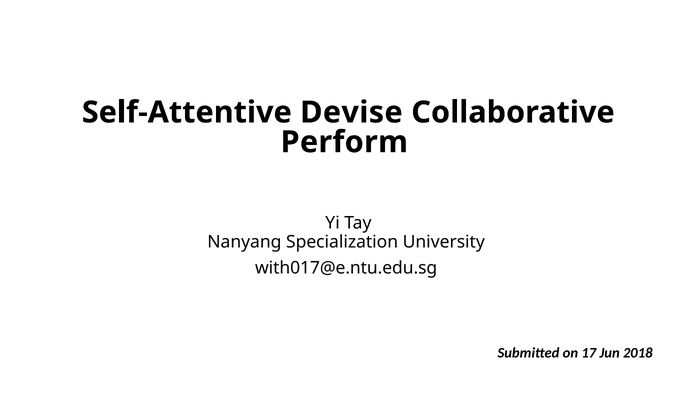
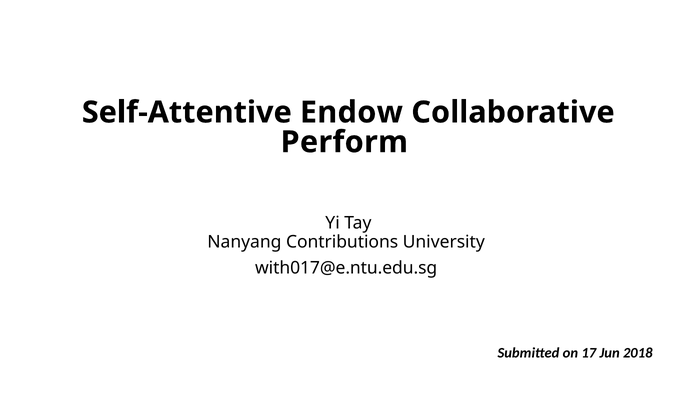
Devise: Devise -> Endow
Specialization: Specialization -> Contributions
